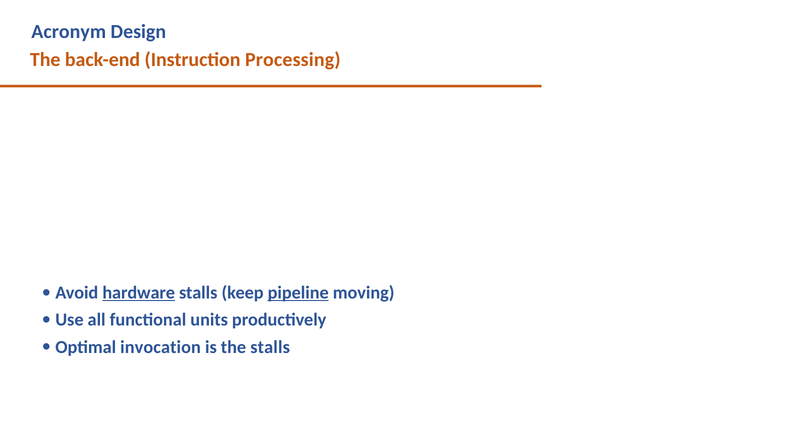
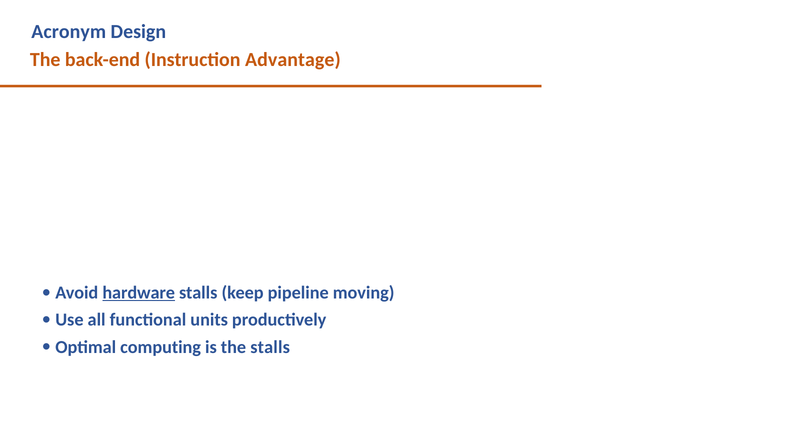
Processing: Processing -> Advantage
pipeline underline: present -> none
invocation: invocation -> computing
